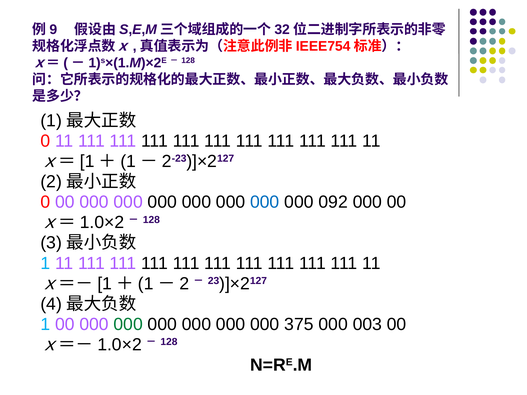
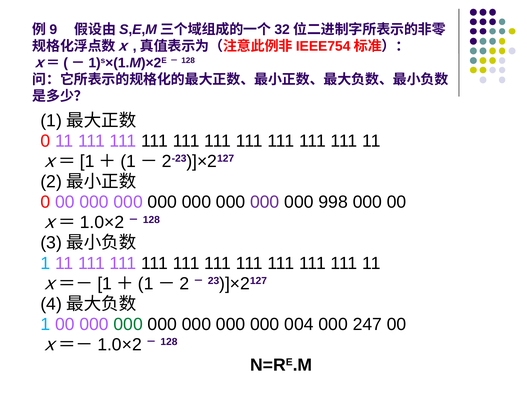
000 at (265, 202) colour: blue -> purple
092: 092 -> 998
375: 375 -> 004
003: 003 -> 247
